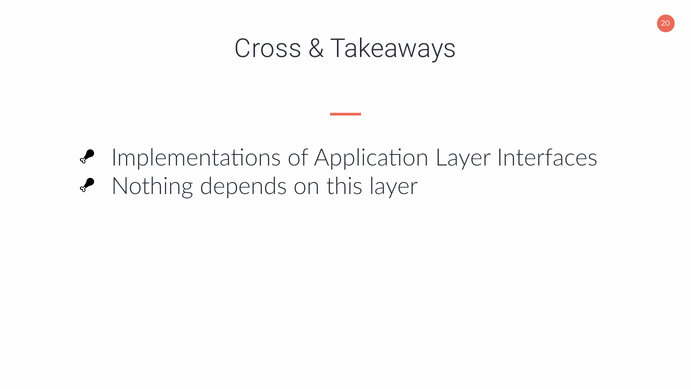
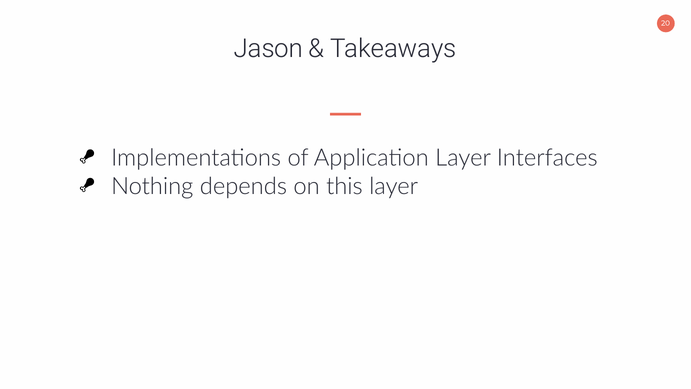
Cross: Cross -> Jason
